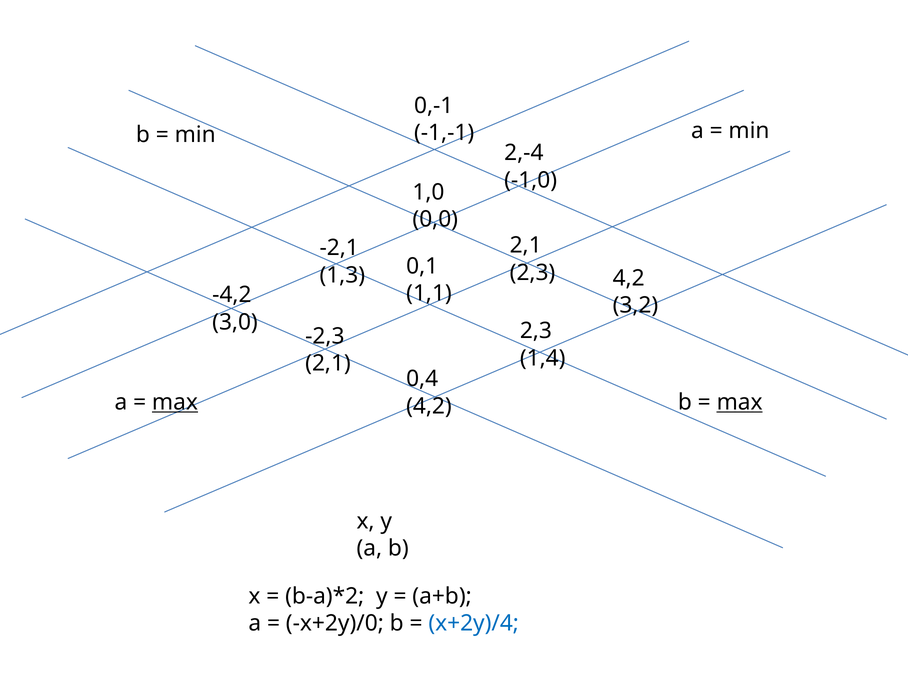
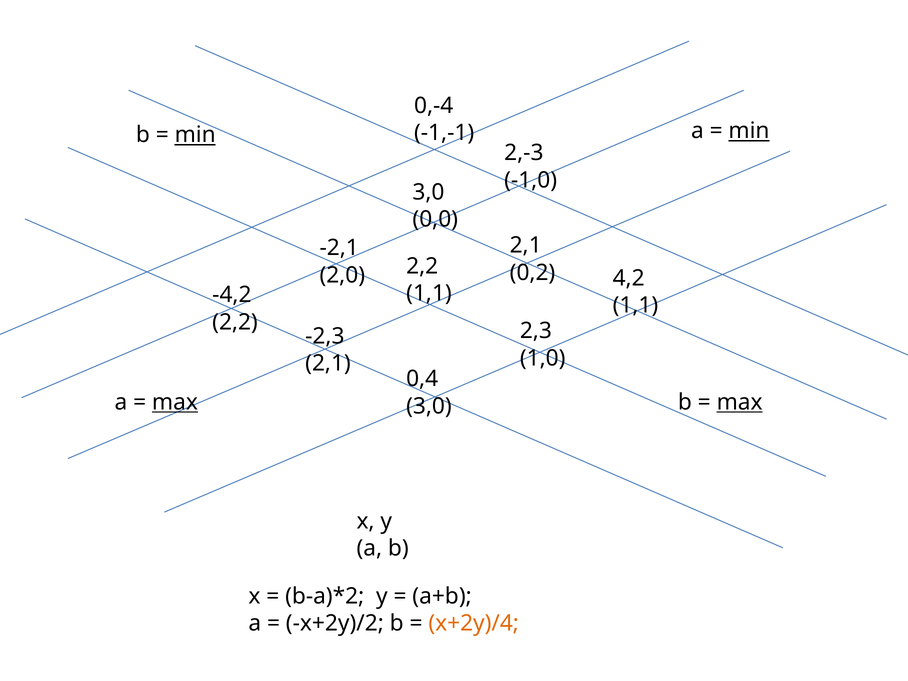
0,-1: 0,-1 -> 0,-4
min at (195, 135) underline: none -> present
min at (749, 131) underline: none -> present
2,-4: 2,-4 -> 2,-3
1,0 at (428, 192): 1,0 -> 3,0
0,1 at (422, 266): 0,1 -> 2,2
2,3 at (533, 273): 2,3 -> 0,2
1,3: 1,3 -> 2,0
3,2 at (635, 305): 3,2 -> 1,1
3,0 at (235, 322): 3,0 -> 2,2
1,4: 1,4 -> 1,0
4,2 at (429, 406): 4,2 -> 3,0
x+2y)/0: x+2y)/0 -> x+2y)/2
x+2y)/4 colour: blue -> orange
